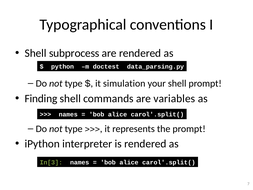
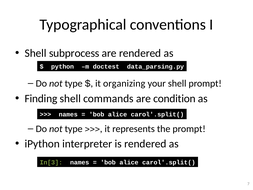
simulation: simulation -> organizing
variables: variables -> condition
